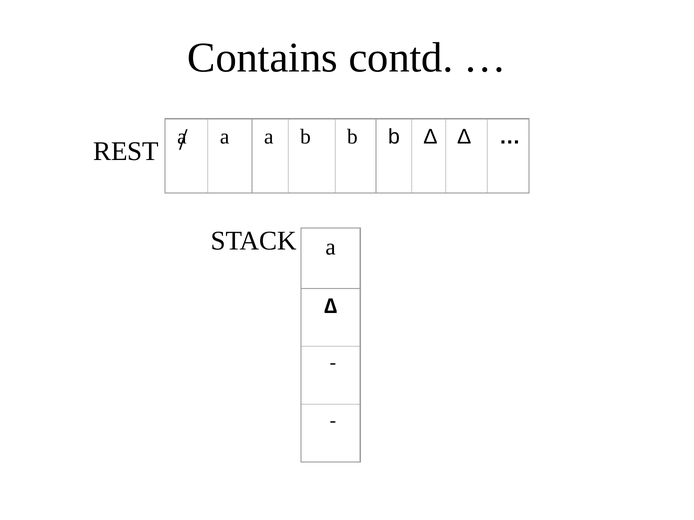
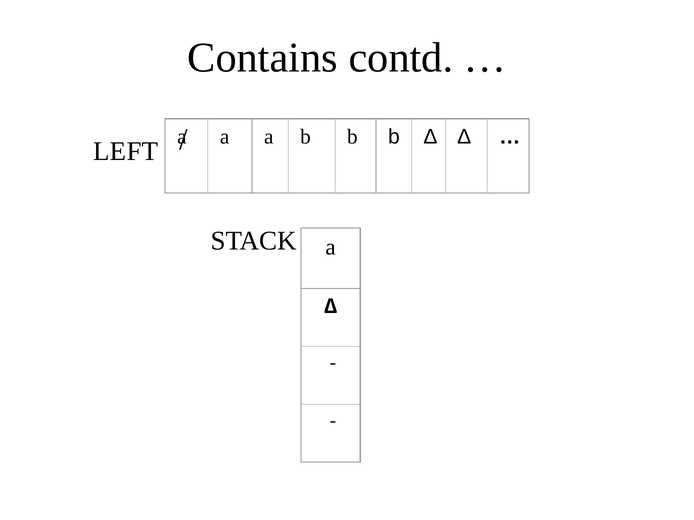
REST: REST -> LEFT
